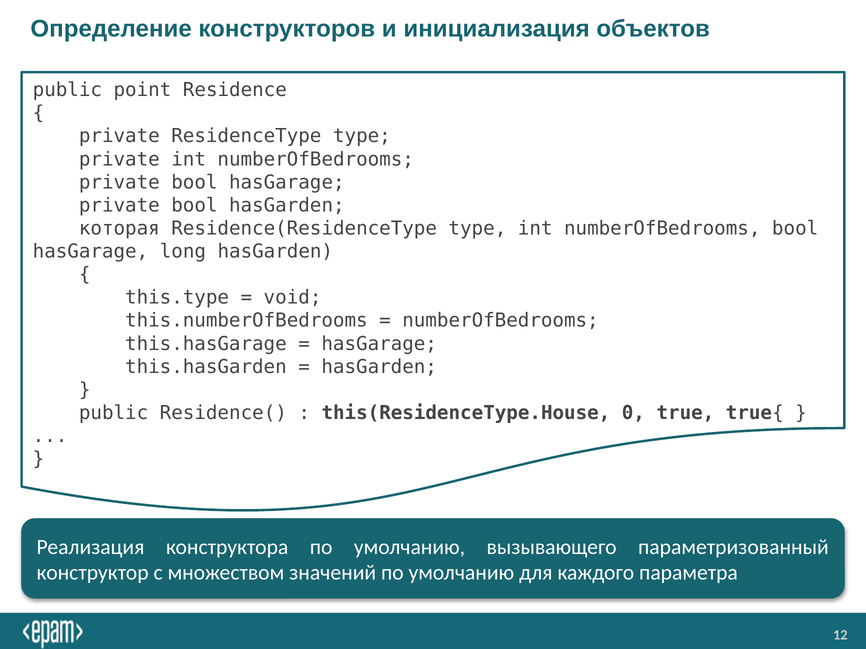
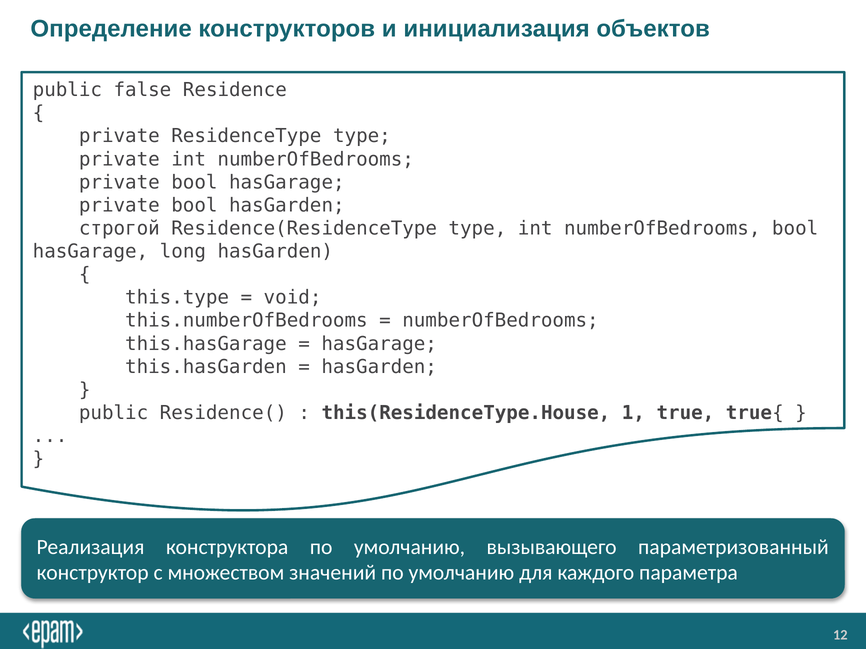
point: point -> false
которая: которая -> строгой
0: 0 -> 1
